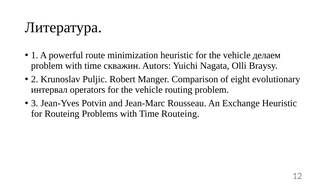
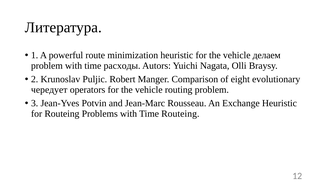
скважин: скважин -> расходы
интервал: интервал -> чередует
